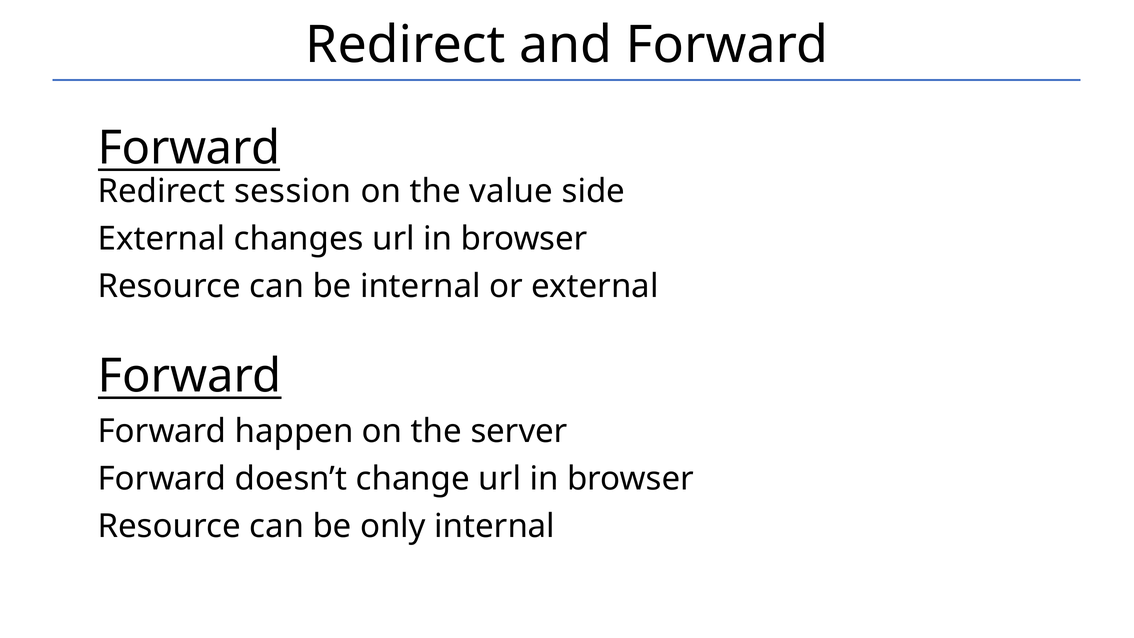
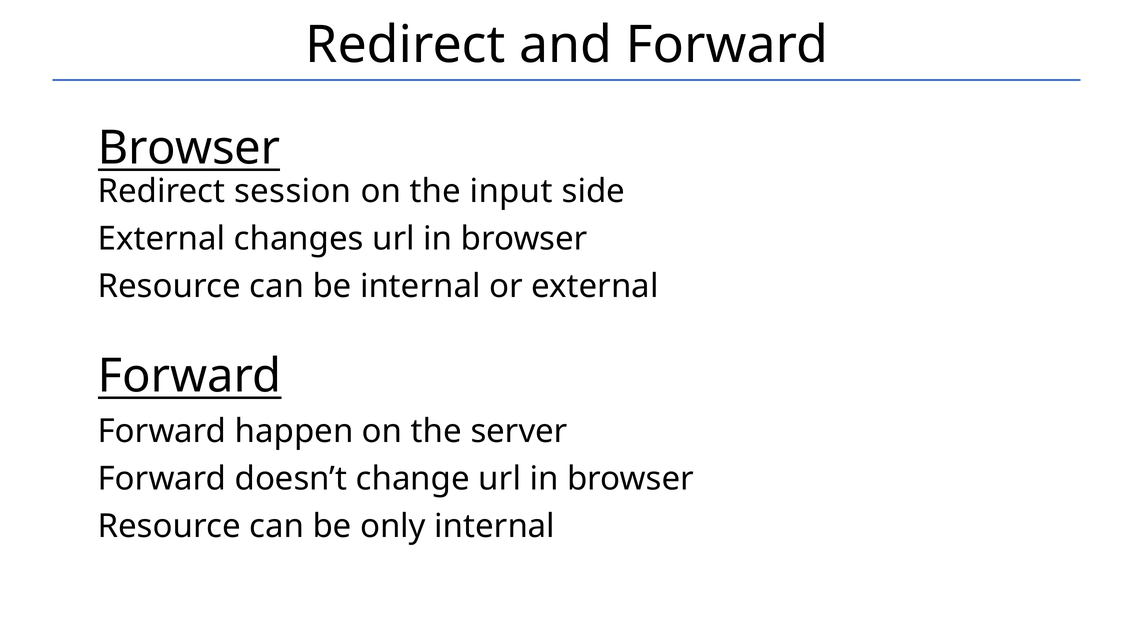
Forward at (189, 148): Forward -> Browser
value: value -> input
